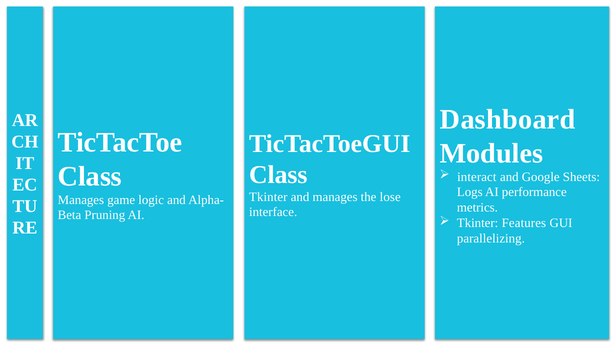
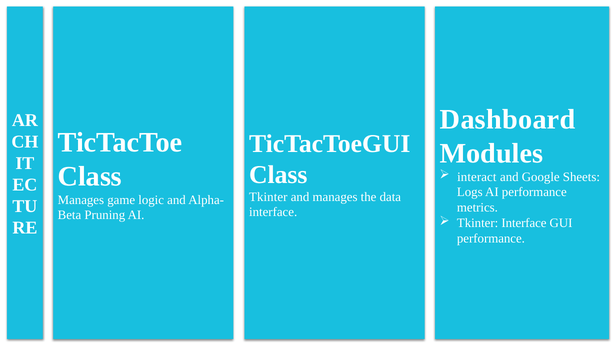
lose: lose -> data
Tkinter Features: Features -> Interface
parallelizing at (491, 239): parallelizing -> performance
